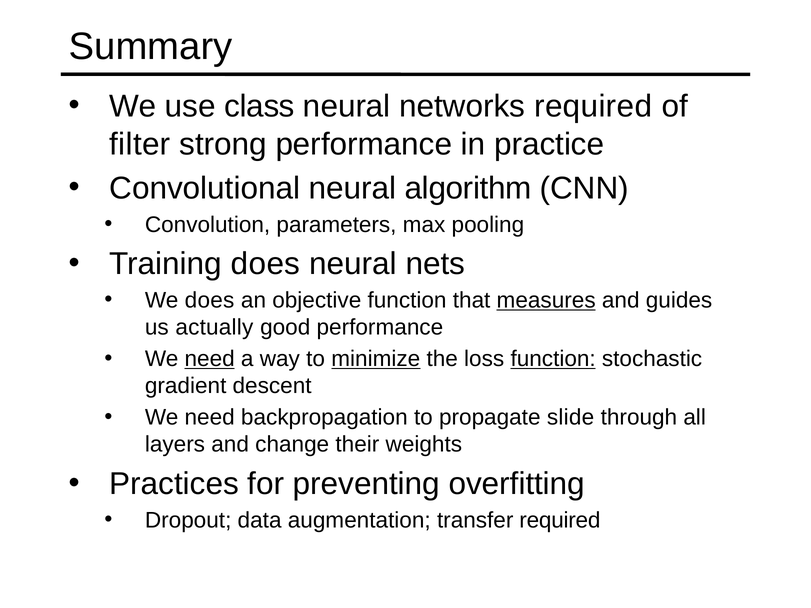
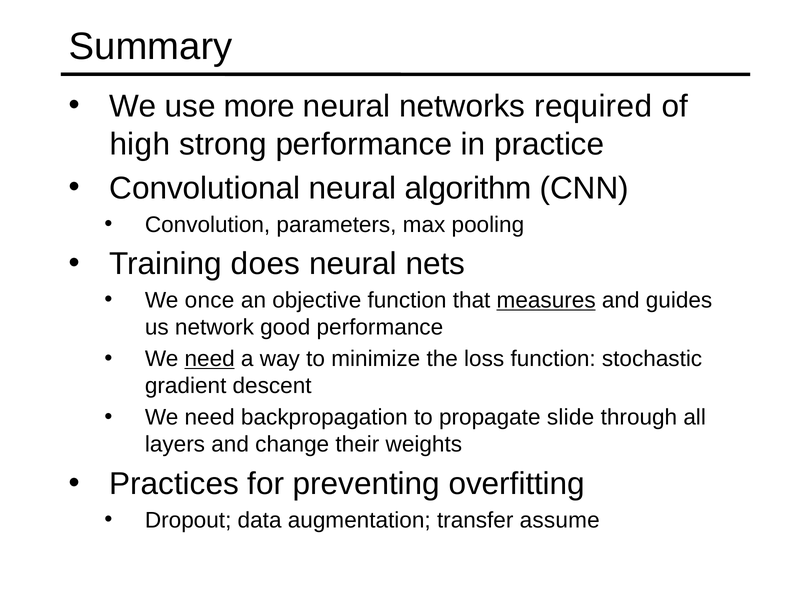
class: class -> more
filter: filter -> high
We does: does -> once
actually: actually -> network
minimize underline: present -> none
function at (553, 359) underline: present -> none
transfer required: required -> assume
